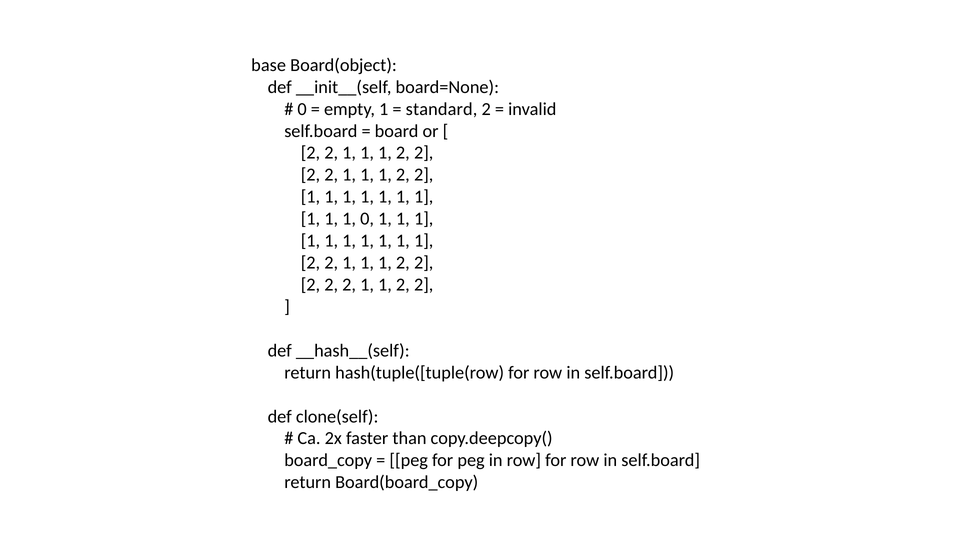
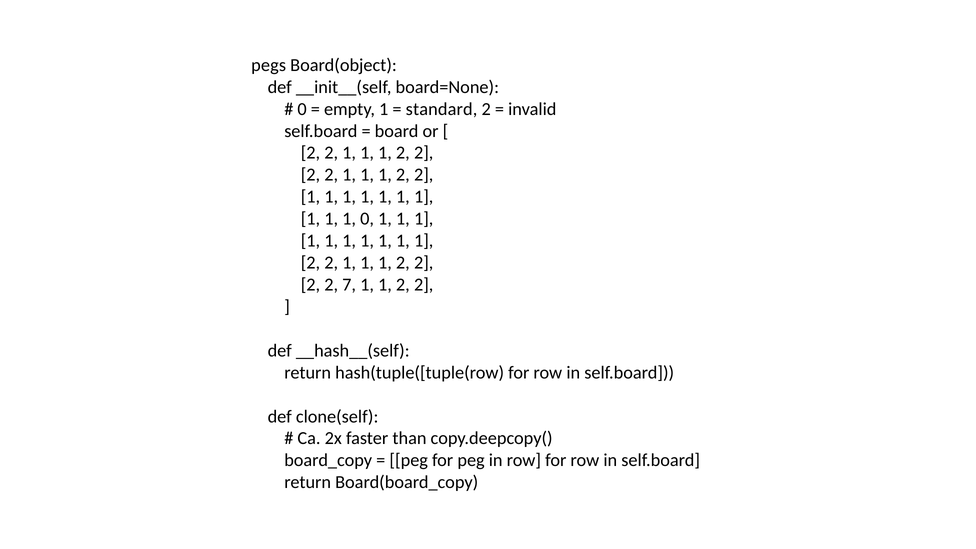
base: base -> pegs
2 at (349, 285): 2 -> 7
